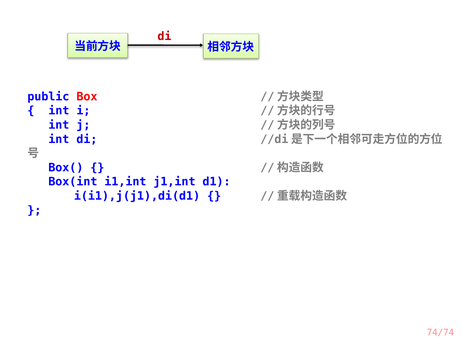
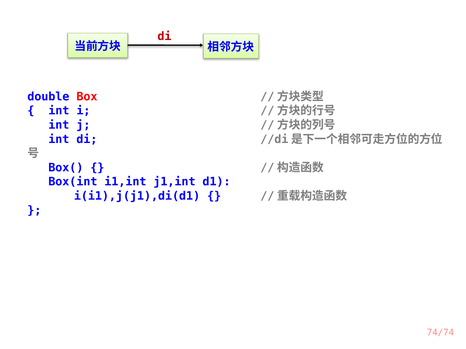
public: public -> double
